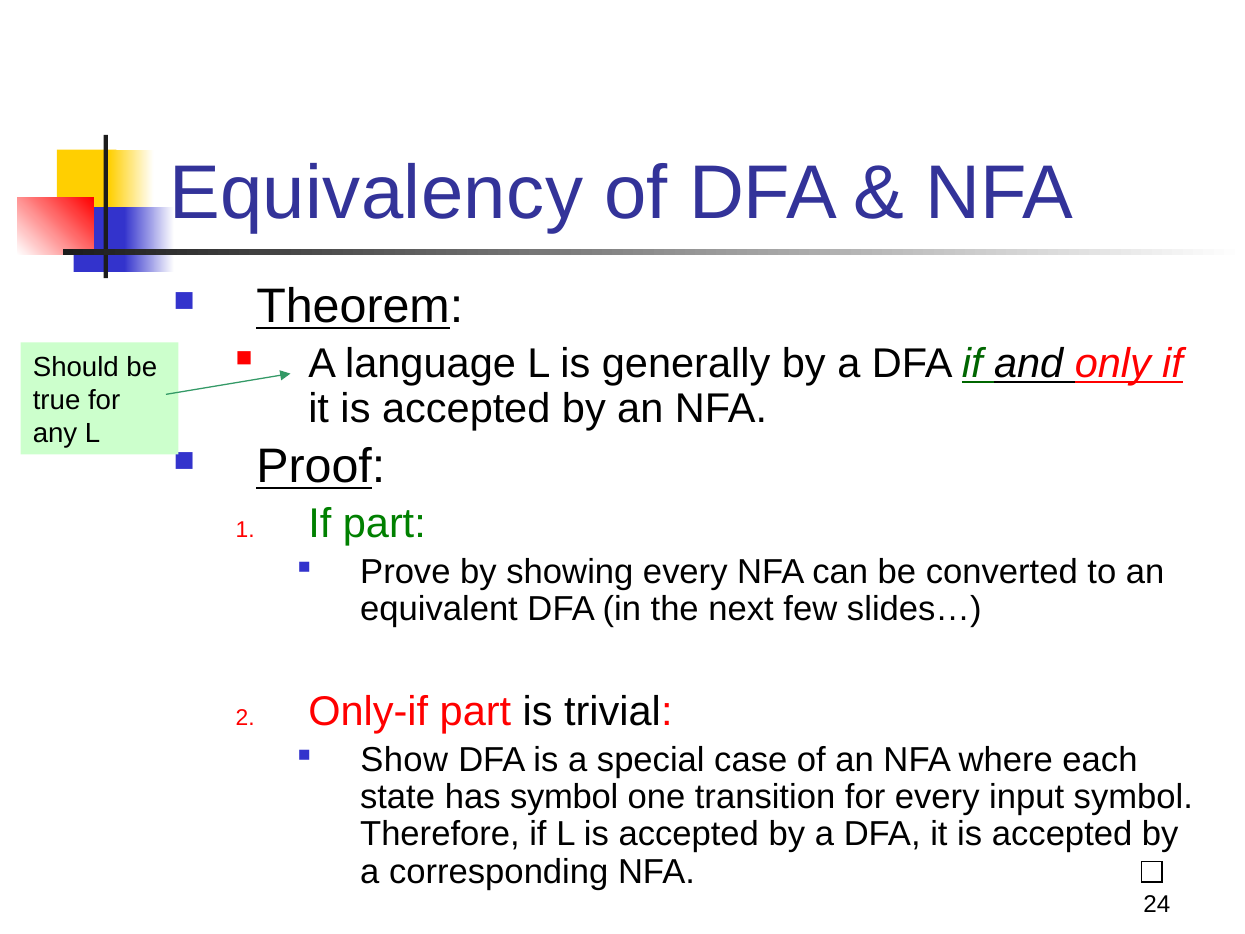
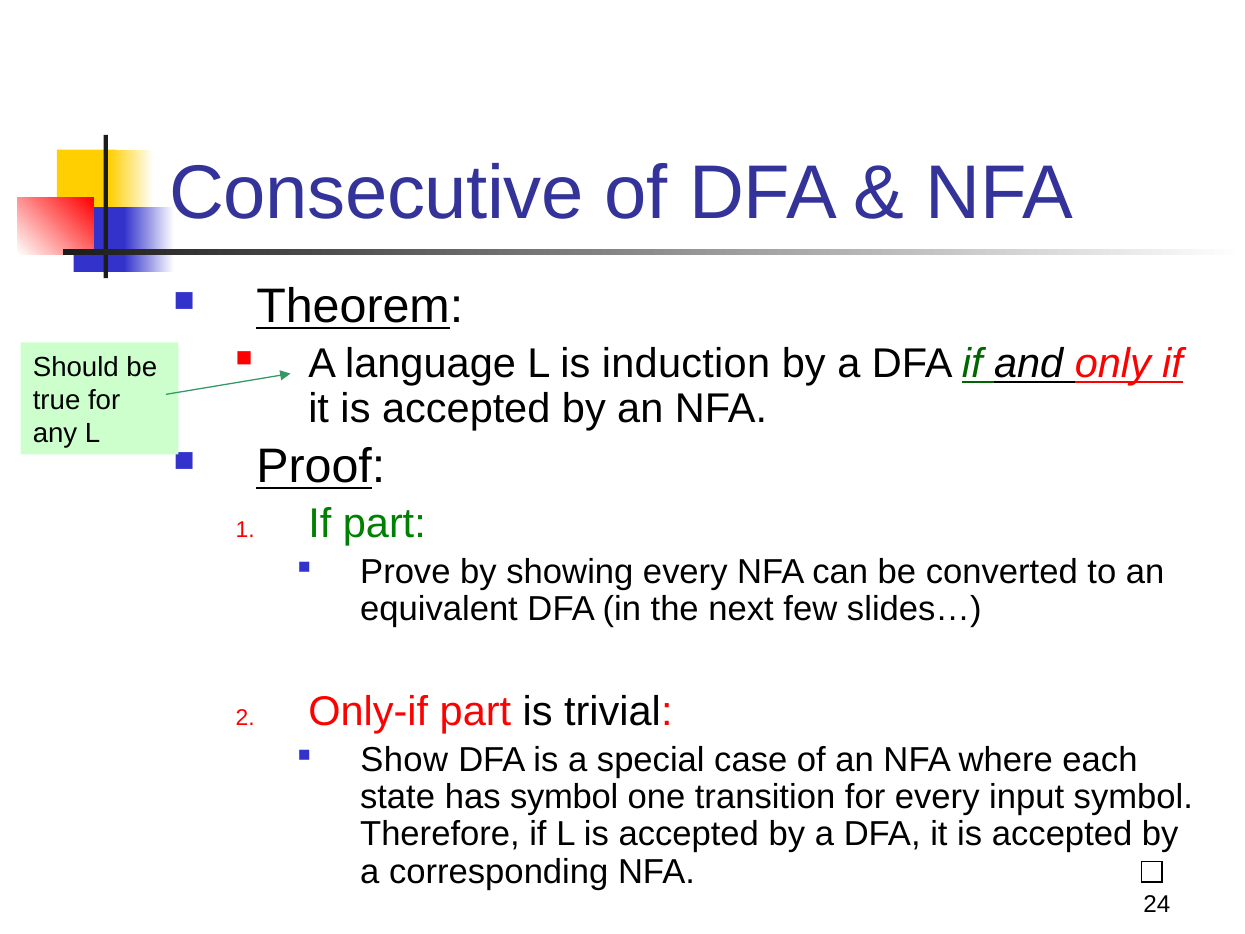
Equivalency: Equivalency -> Consecutive
generally: generally -> induction
